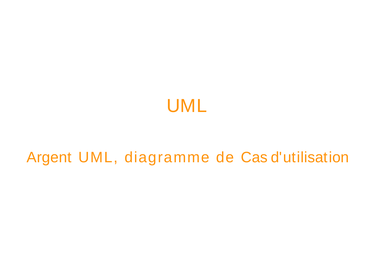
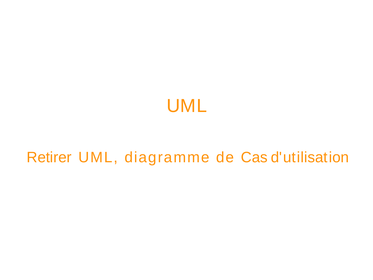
Argent: Argent -> Retirer
